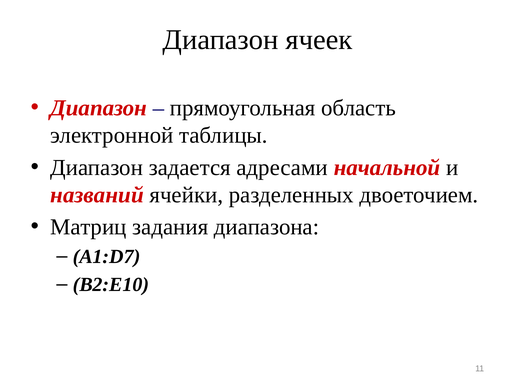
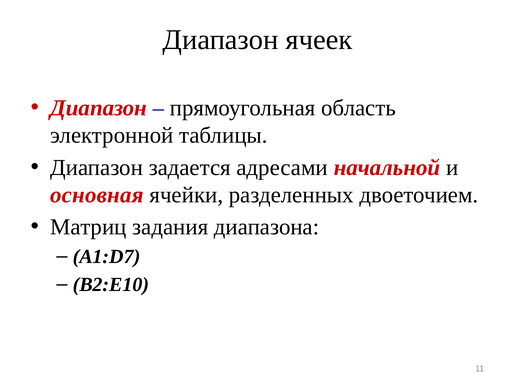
названий: названий -> основная
